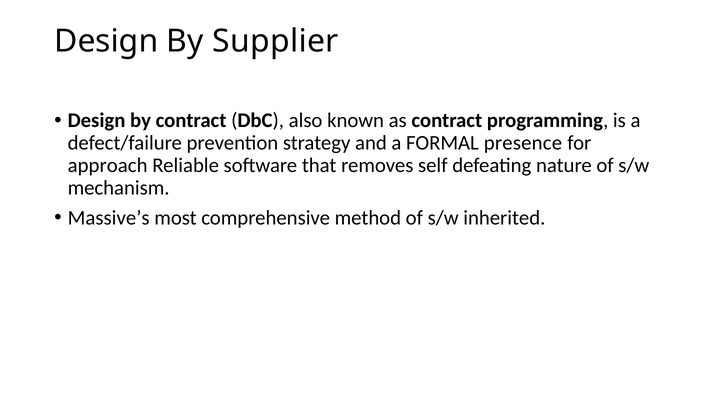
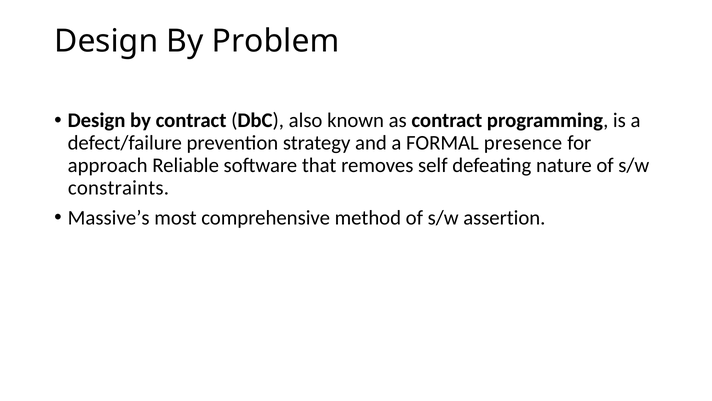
Supplier: Supplier -> Problem
mechanism: mechanism -> constraints
inherited: inherited -> assertion
